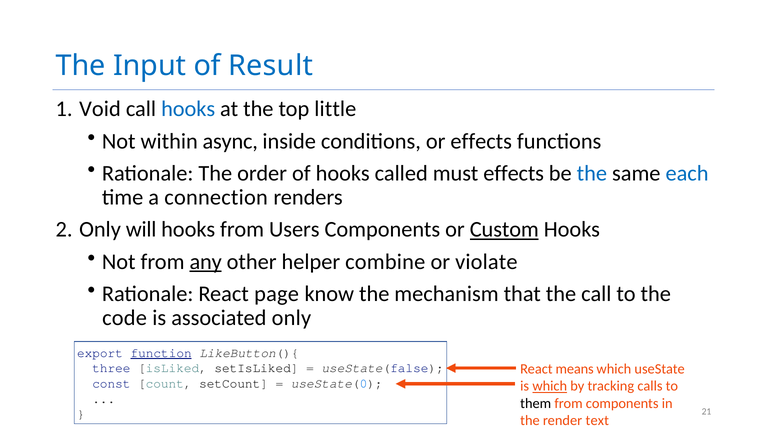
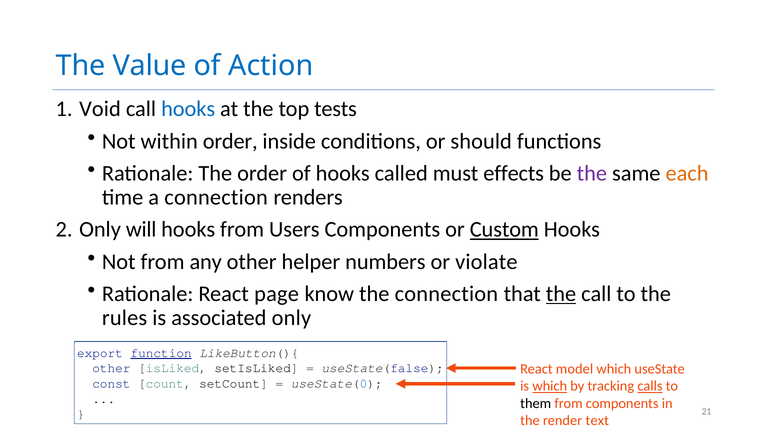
Input: Input -> Value
Result: Result -> Action
little: little -> tests
within async: async -> order
or effects: effects -> should
the at (592, 173) colour: blue -> purple
each colour: blue -> orange
any underline: present -> none
combine: combine -> numbers
the mechanism: mechanism -> connection
the at (561, 294) underline: none -> present
code: code -> rules
three at (111, 369): three -> other
means: means -> model
calls underline: none -> present
